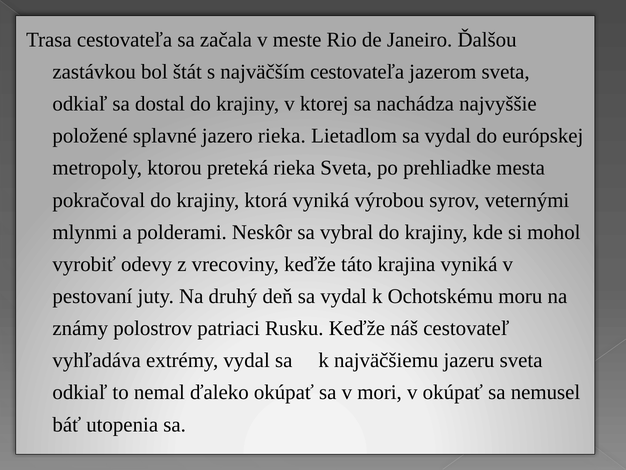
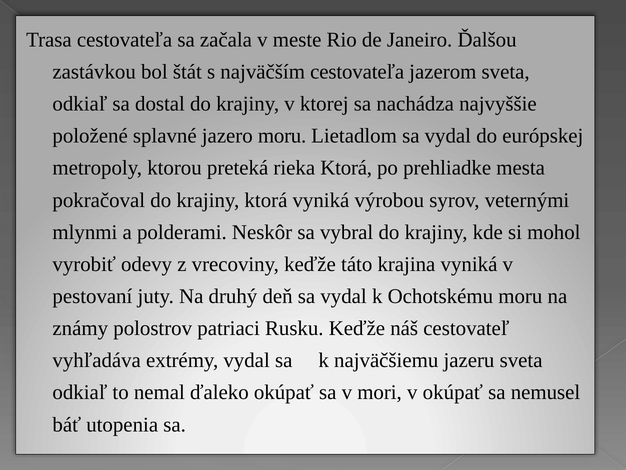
jazero rieka: rieka -> moru
rieka Sveta: Sveta -> Ktorá
